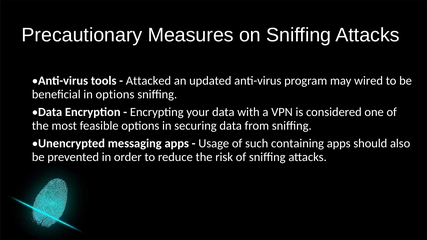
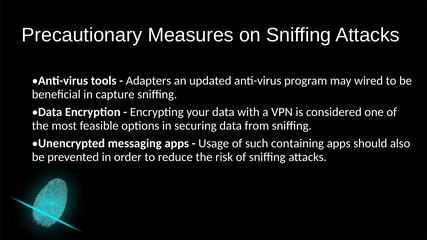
Attacked: Attacked -> Adapters
in options: options -> capture
